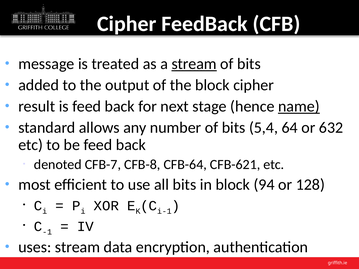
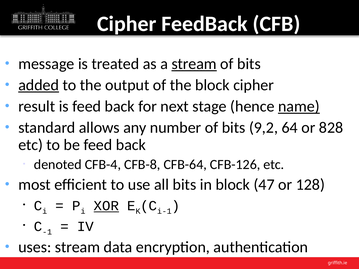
added underline: none -> present
5,4: 5,4 -> 9,2
632: 632 -> 828
CFB-7: CFB-7 -> CFB-4
CFB-621: CFB-621 -> CFB-126
94: 94 -> 47
XOR underline: none -> present
